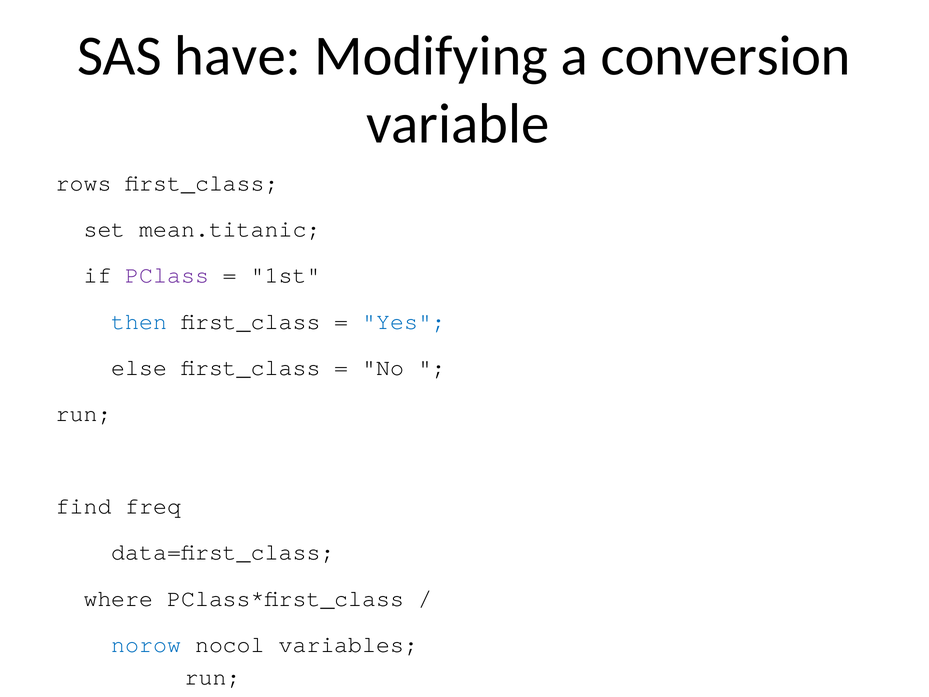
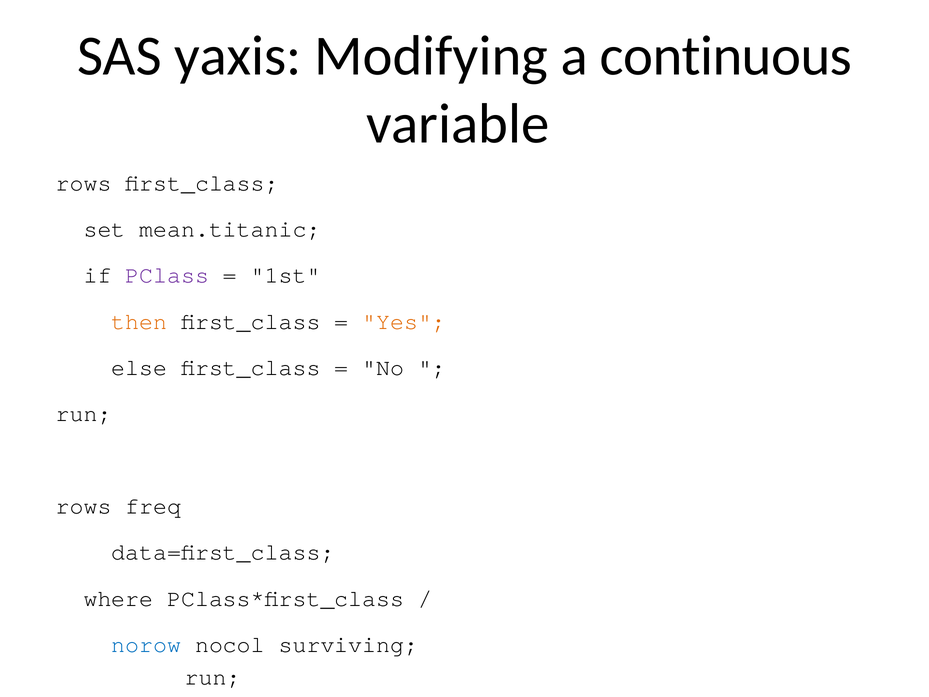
have: have -> yaxis
conversion: conversion -> continuous
then colour: blue -> orange
Yes colour: blue -> orange
find at (84, 506): find -> rows
variables: variables -> surviving
